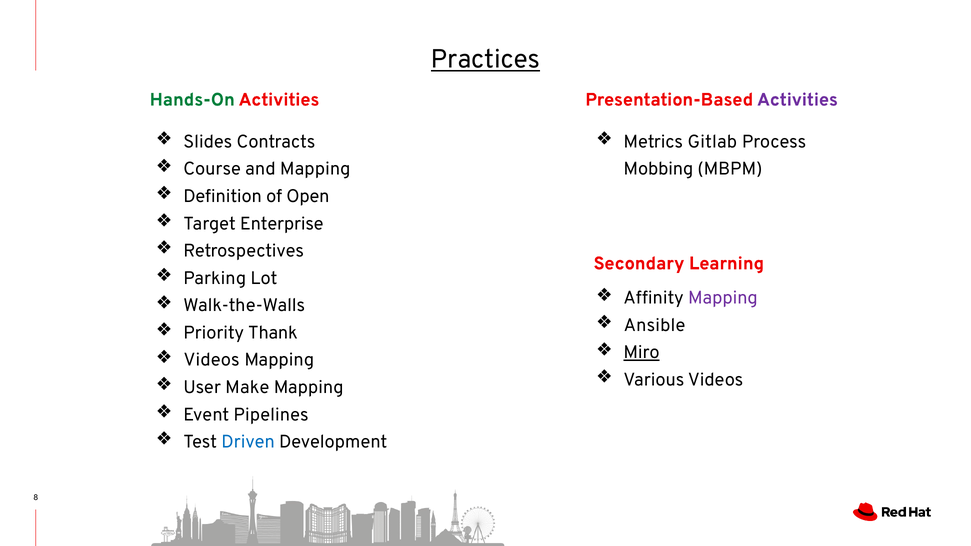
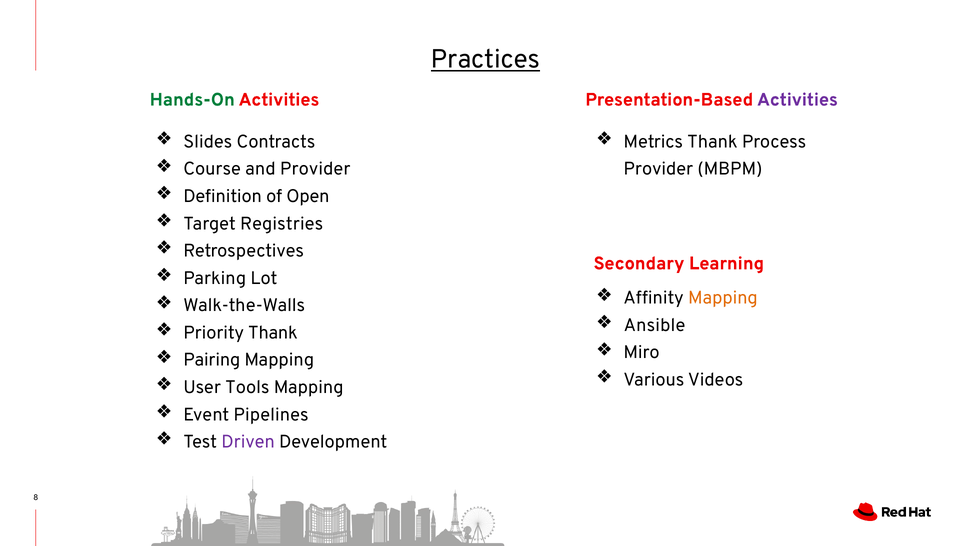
Metrics Gitlab: Gitlab -> Thank
and Mapping: Mapping -> Provider
Mobbing at (658, 169): Mobbing -> Provider
Enterprise: Enterprise -> Registries
Mapping at (723, 298) colour: purple -> orange
Miro underline: present -> none
Videos at (212, 360): Videos -> Pairing
Make: Make -> Tools
Driven colour: blue -> purple
